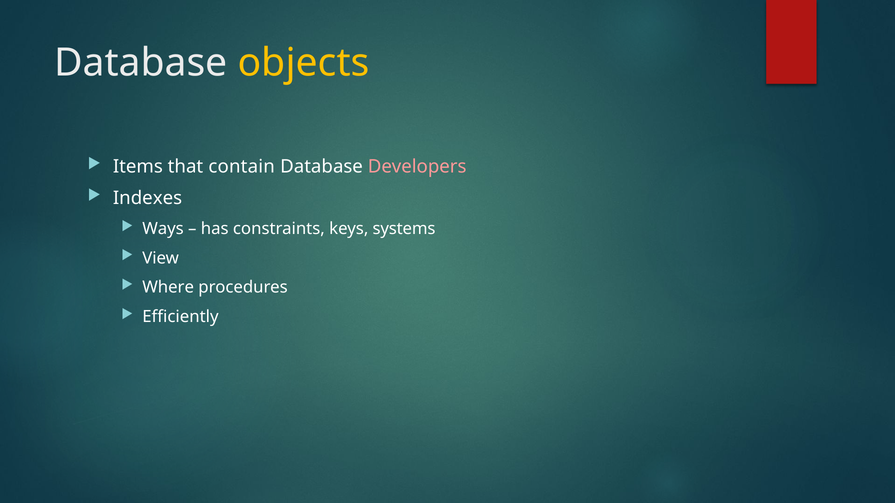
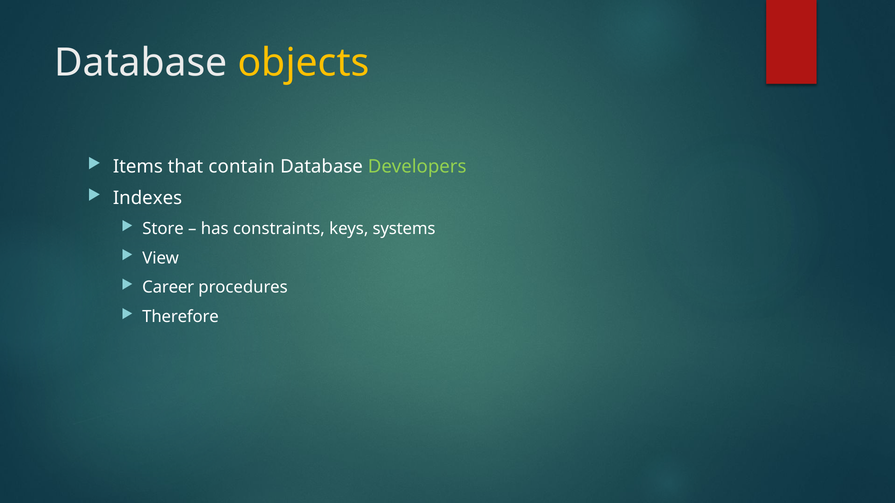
Developers colour: pink -> light green
Ways: Ways -> Store
Where: Where -> Career
Efficiently: Efficiently -> Therefore
